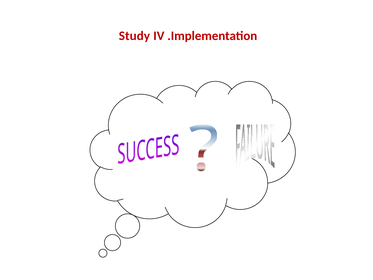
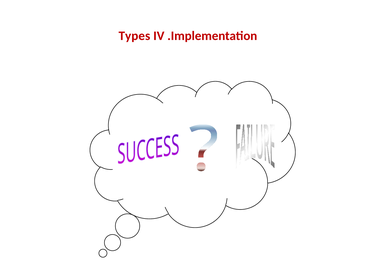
Study: Study -> Types
